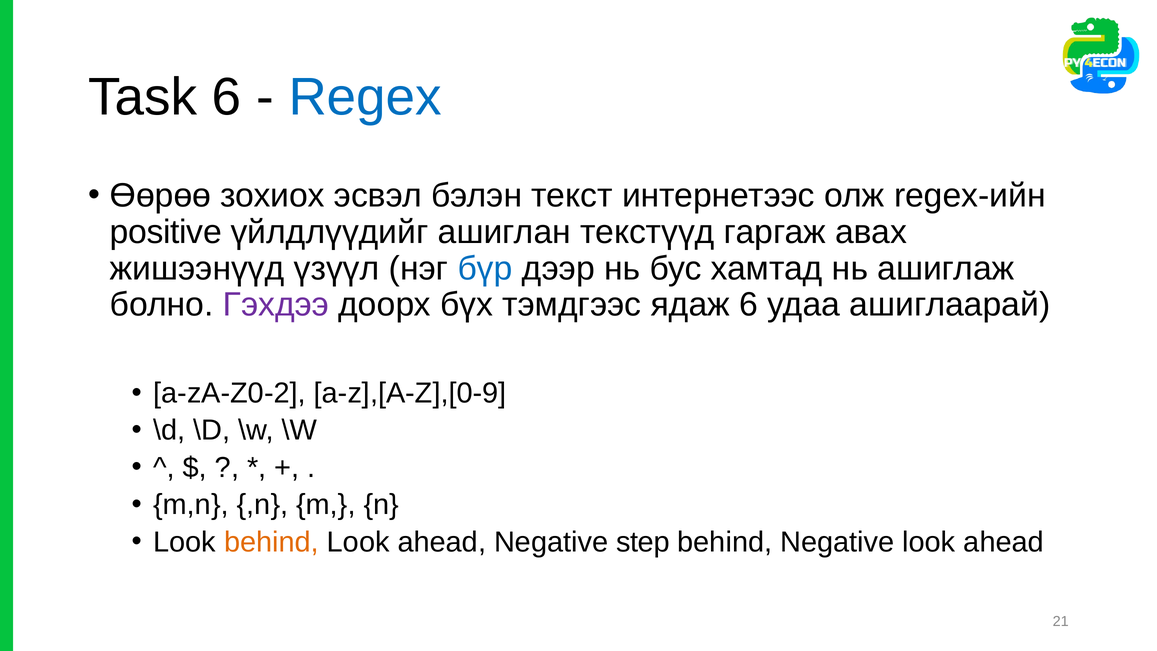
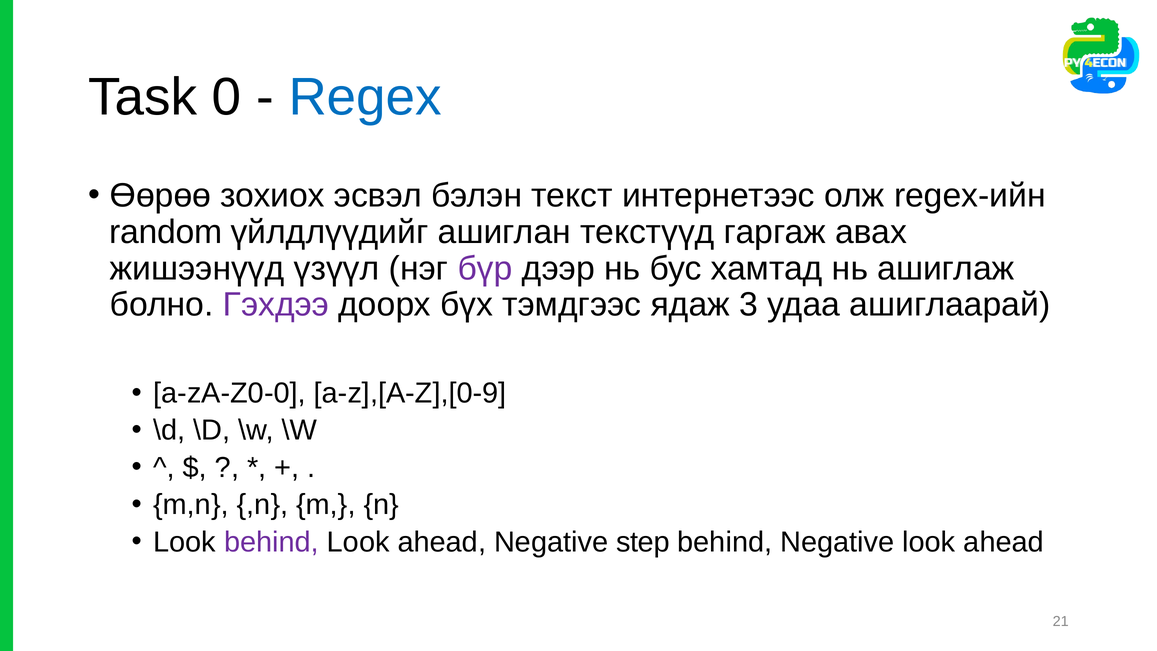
Task 6: 6 -> 0
positive: positive -> random
бүр colour: blue -> purple
ядаж 6: 6 -> 3
a-zA-Z0-2: a-zA-Z0-2 -> a-zA-Z0-0
behind at (271, 542) colour: orange -> purple
